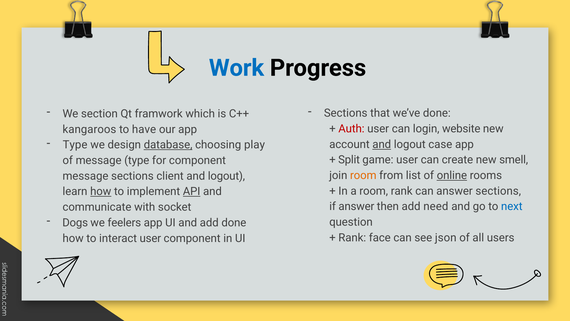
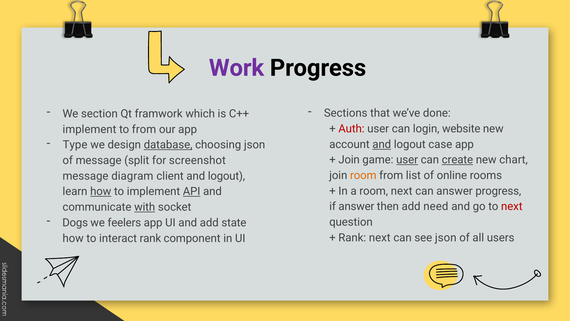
Work colour: blue -> purple
kangaroos at (89, 129): kangaroos -> implement
to have: have -> from
choosing play: play -> json
Split at (349, 160): Split -> Join
user at (407, 160) underline: none -> present
create underline: none -> present
smell: smell -> chart
message type: type -> split
for component: component -> screenshot
online underline: present -> none
message sections: sections -> diagram
room rank: rank -> next
answer sections: sections -> progress
next at (512, 206) colour: blue -> red
with underline: none -> present
add done: done -> state
Rank face: face -> next
interact user: user -> rank
